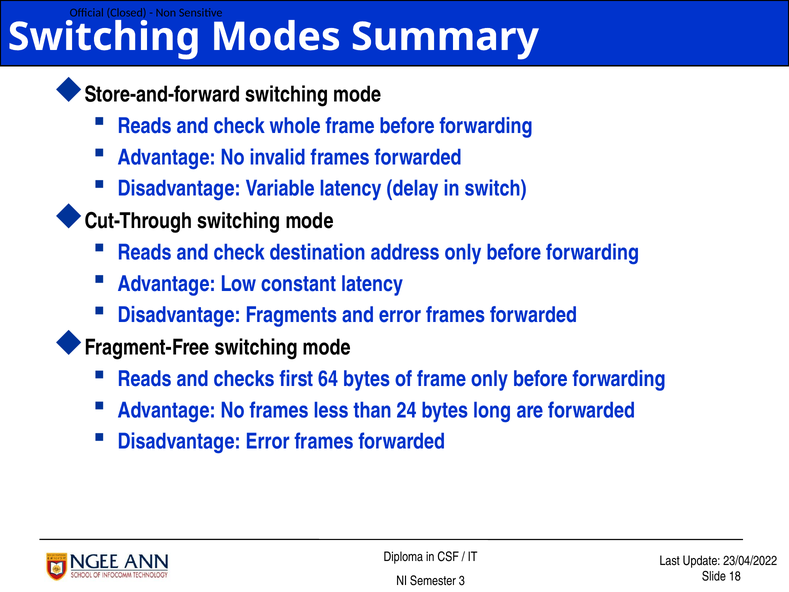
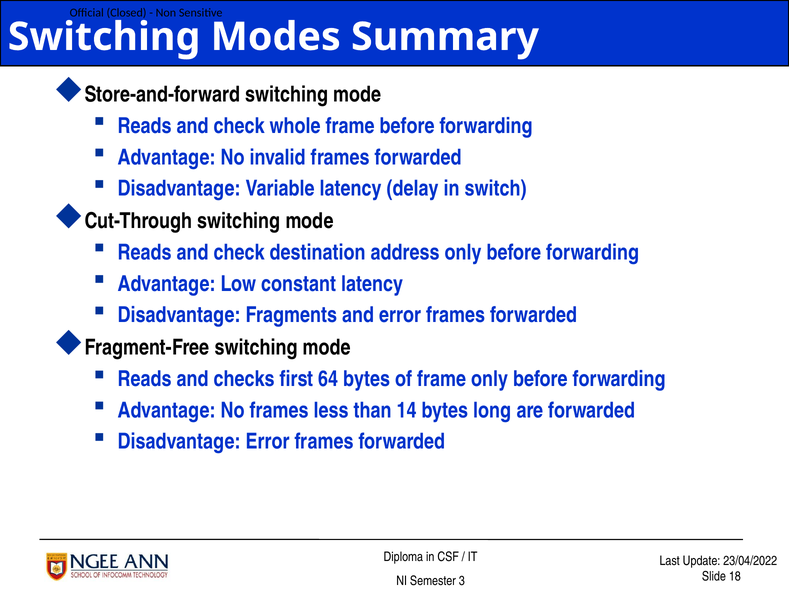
24: 24 -> 14
